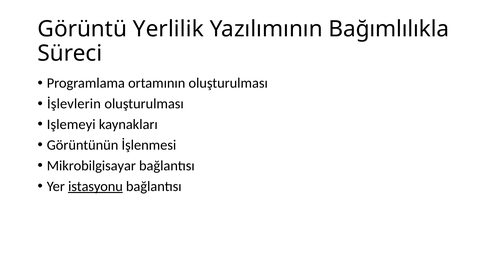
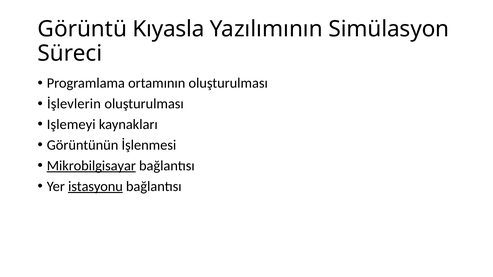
Yerlilik: Yerlilik -> Kıyasla
Bağımlılıkla: Bağımlılıkla -> Simülasyon
Mikrobilgisayar underline: none -> present
